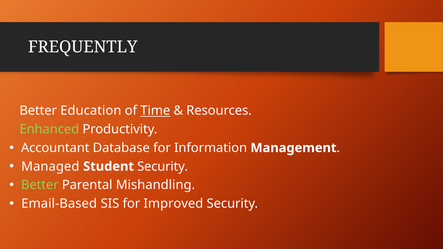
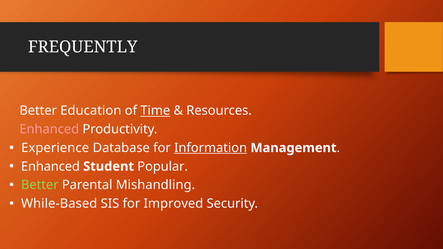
Enhanced at (49, 129) colour: light green -> pink
Accountant: Accountant -> Experience
Information underline: none -> present
Managed at (50, 167): Managed -> Enhanced
Student Security: Security -> Popular
Email-Based: Email-Based -> While-Based
